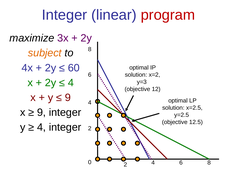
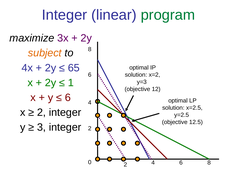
program colour: red -> green
60: 60 -> 65
4 at (71, 83): 4 -> 1
9 at (68, 98): 9 -> 6
9 at (41, 113): 9 -> 2
4 at (41, 127): 4 -> 3
